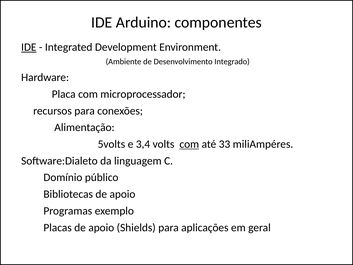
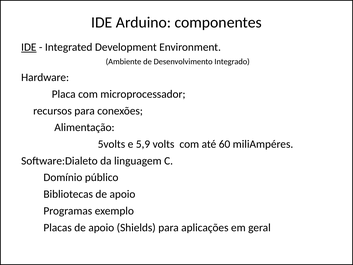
3,4: 3,4 -> 5,9
com at (189, 144) underline: present -> none
33: 33 -> 60
